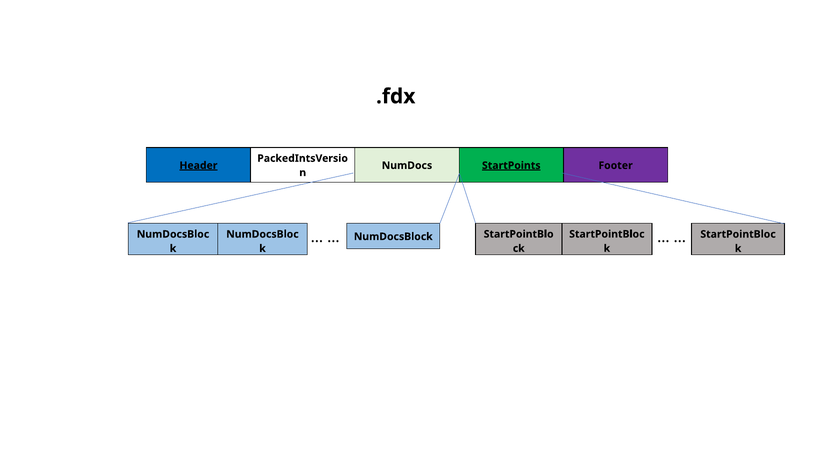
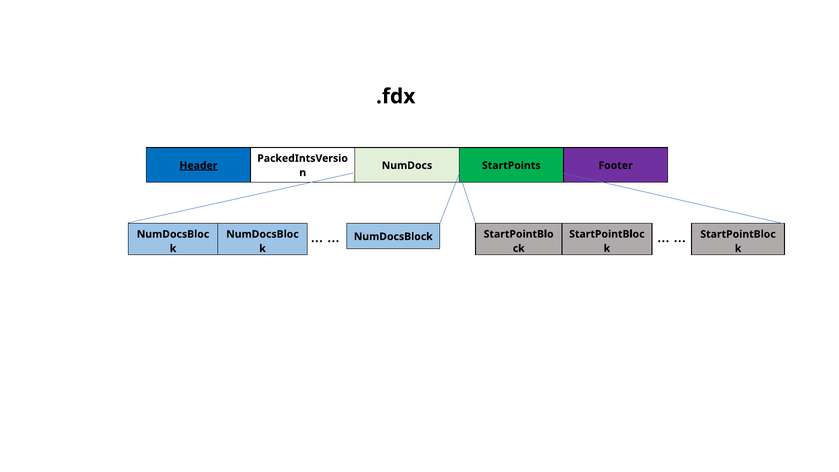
StartPoints underline: present -> none
